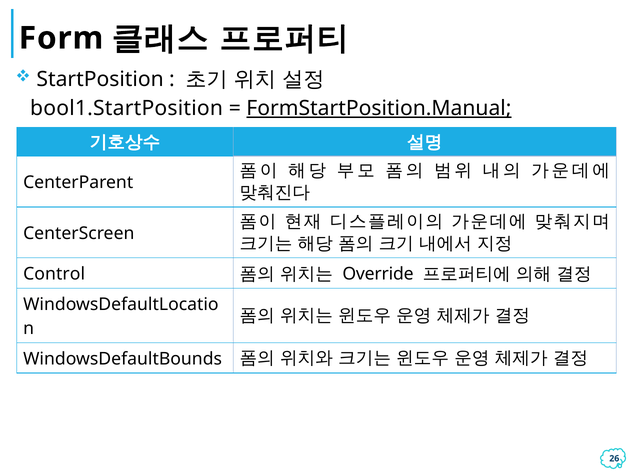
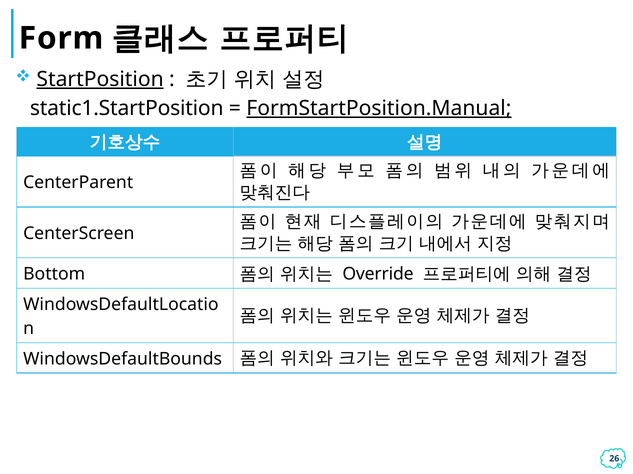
StartPosition underline: none -> present
bool1.StartPosition: bool1.StartPosition -> static1.StartPosition
Control: Control -> Bottom
